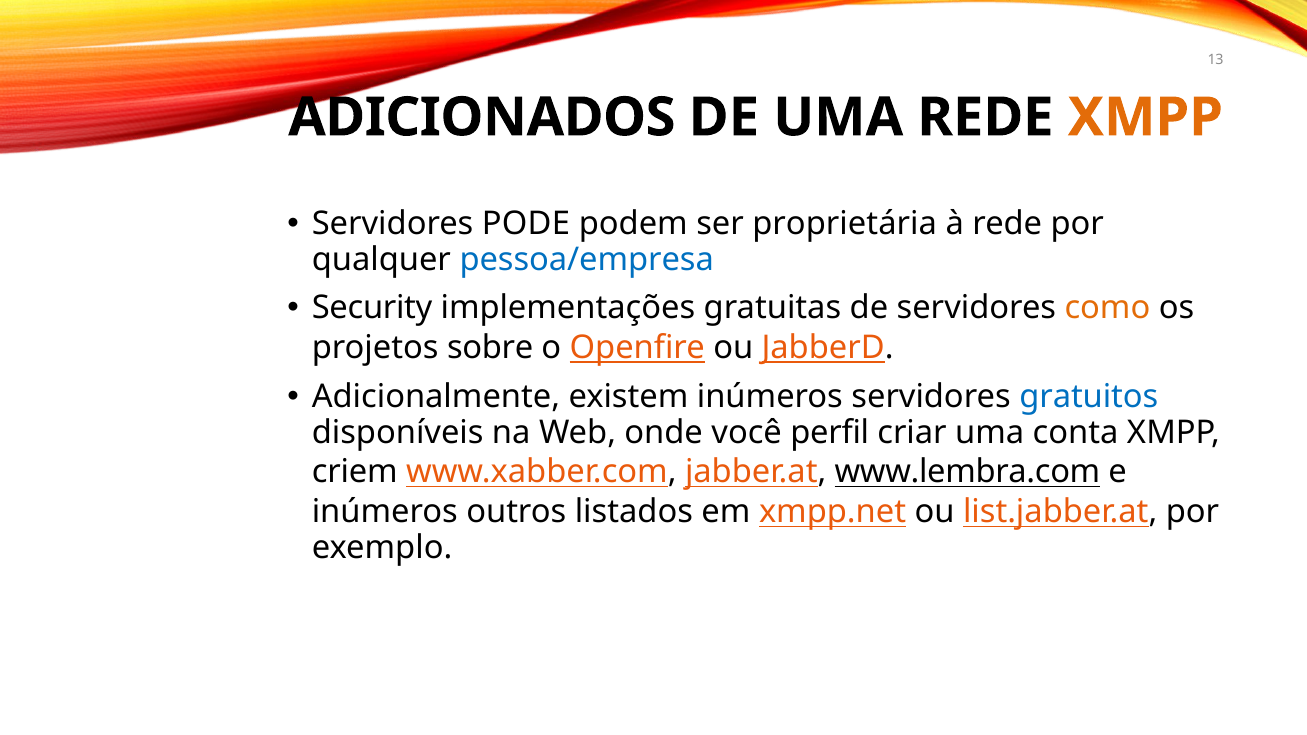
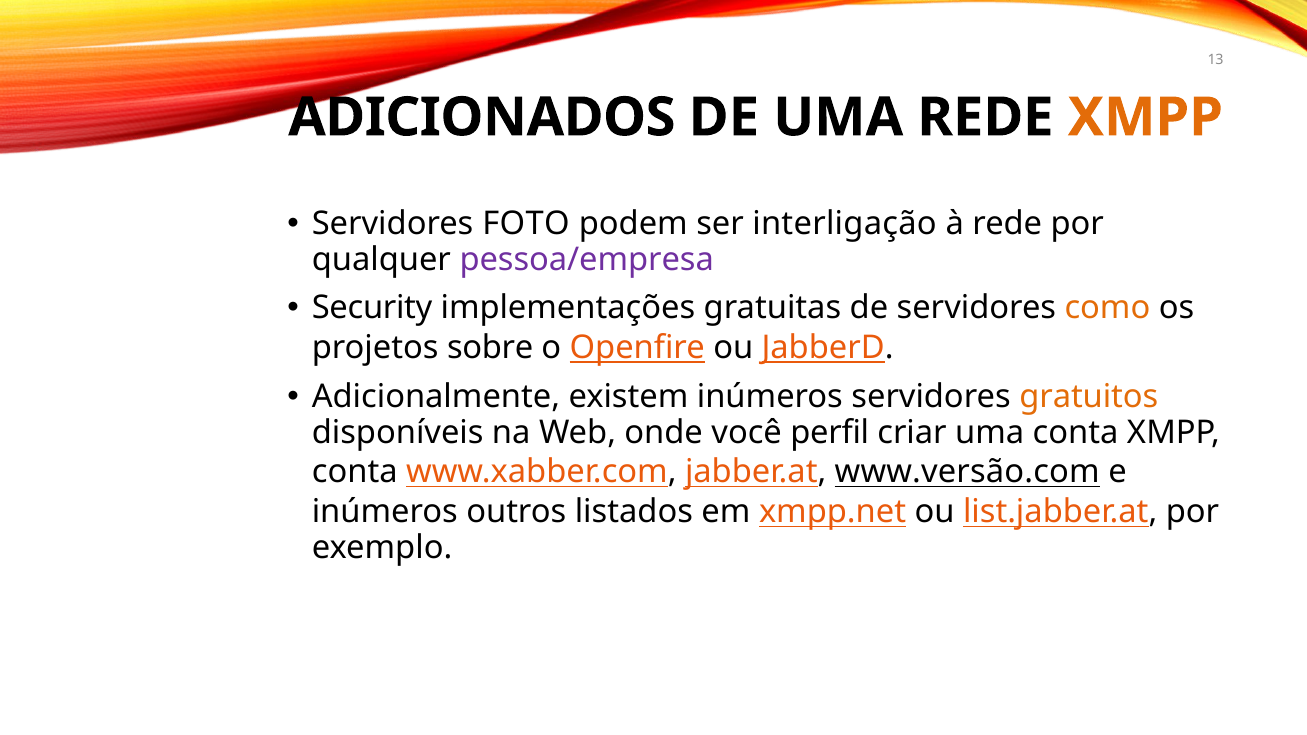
PODE: PODE -> FOTO
proprietária: proprietária -> interligação
pessoa/empresa colour: blue -> purple
gratuitos colour: blue -> orange
criem at (355, 472): criem -> conta
www.lembra.com: www.lembra.com -> www.versão.com
